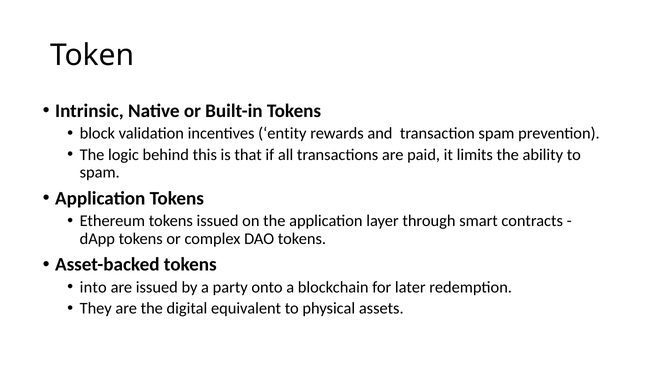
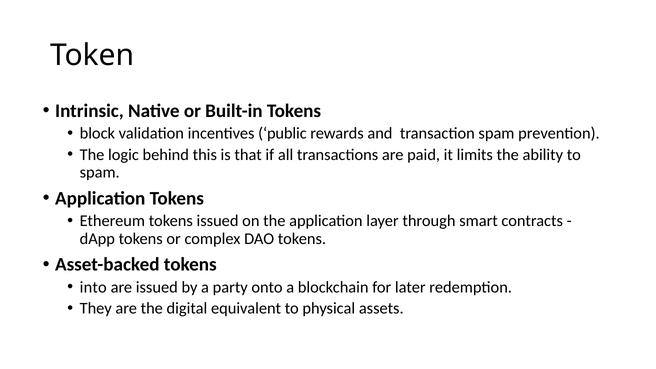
entity: entity -> public
